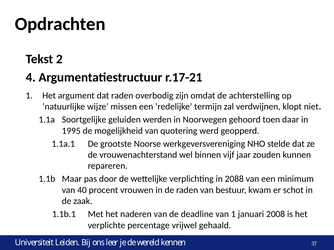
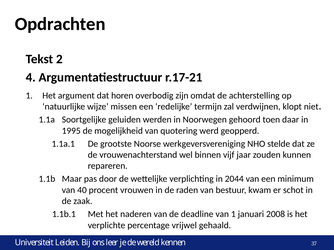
dat raden: raden -> horen
2088: 2088 -> 2044
